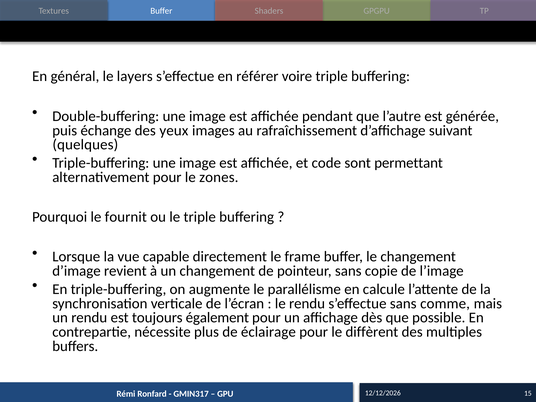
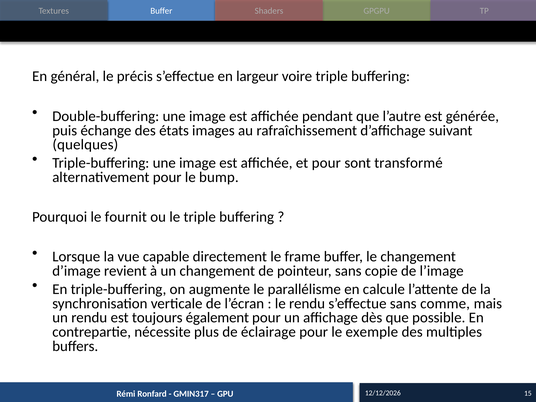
layers: layers -> précis
référer: référer -> largeur
yeux: yeux -> états
et code: code -> pour
permettant: permettant -> transformé
zones: zones -> bump
diffèrent: diffèrent -> exemple
